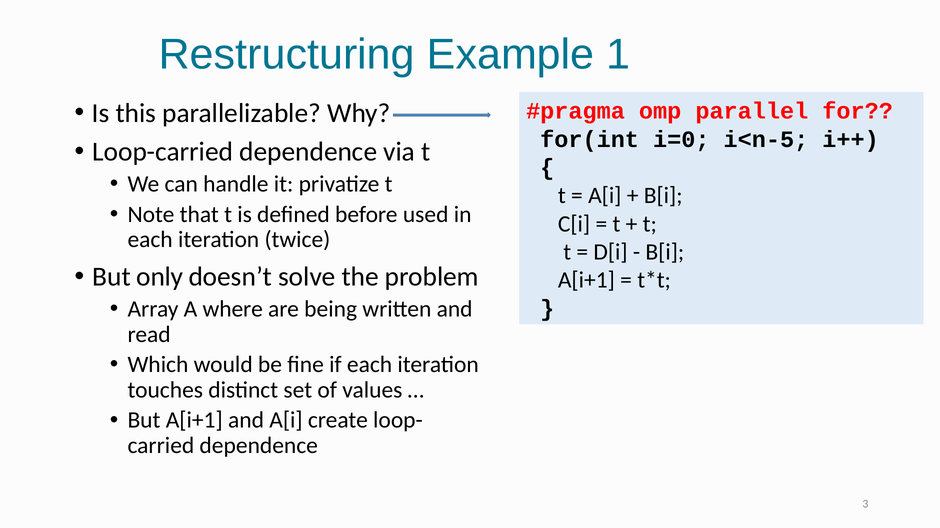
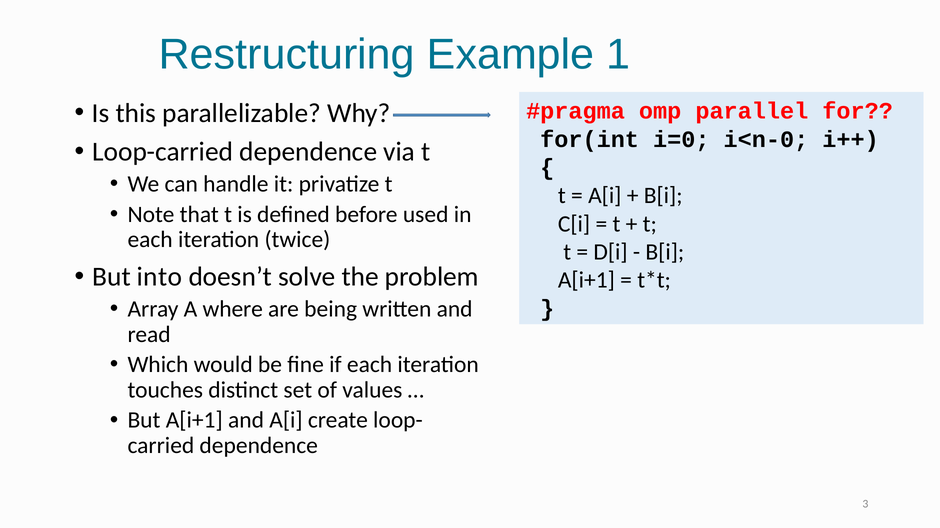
i<n-5: i<n-5 -> i<n-0
only: only -> into
